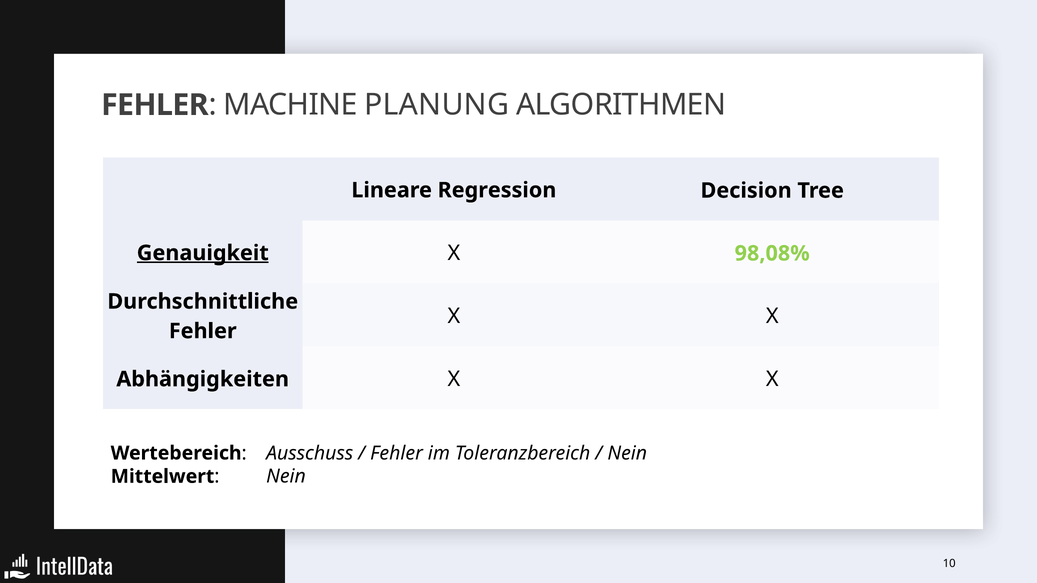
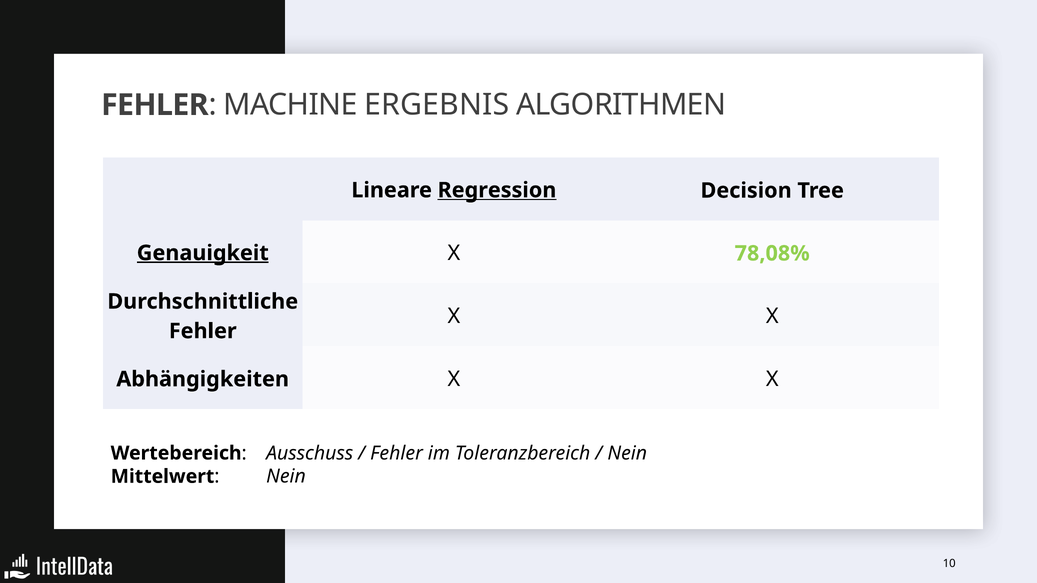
PLANUNG: PLANUNG -> ERGEBNIS
Regression underline: none -> present
98,08%: 98,08% -> 78,08%
